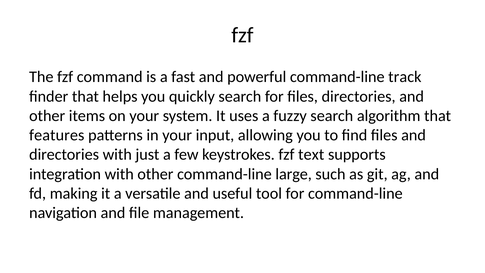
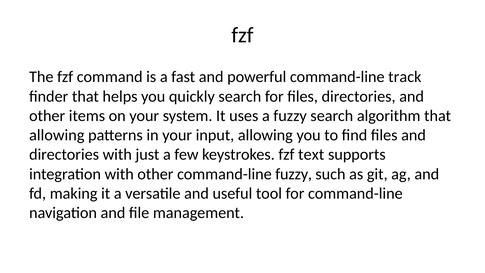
features at (57, 135): features -> allowing
command-line large: large -> fuzzy
